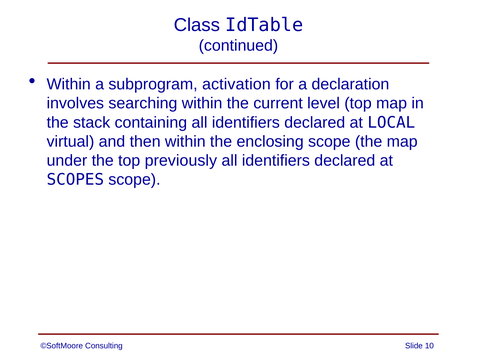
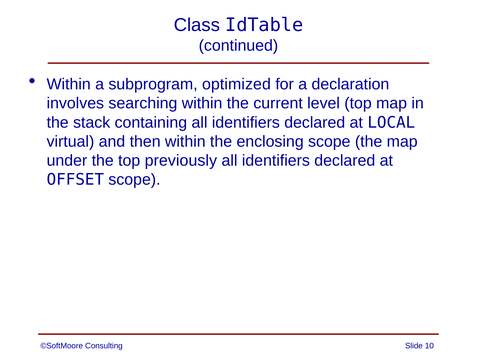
activation: activation -> optimized
SCOPES: SCOPES -> OFFSET
